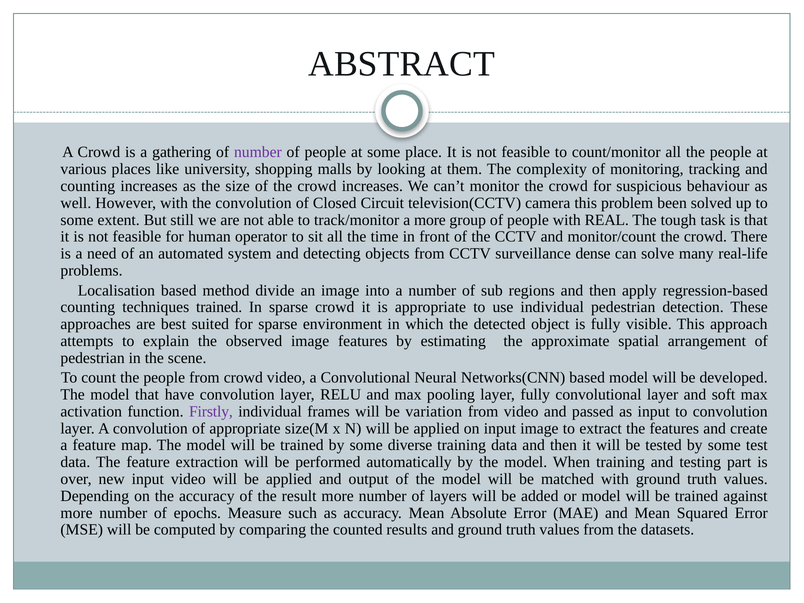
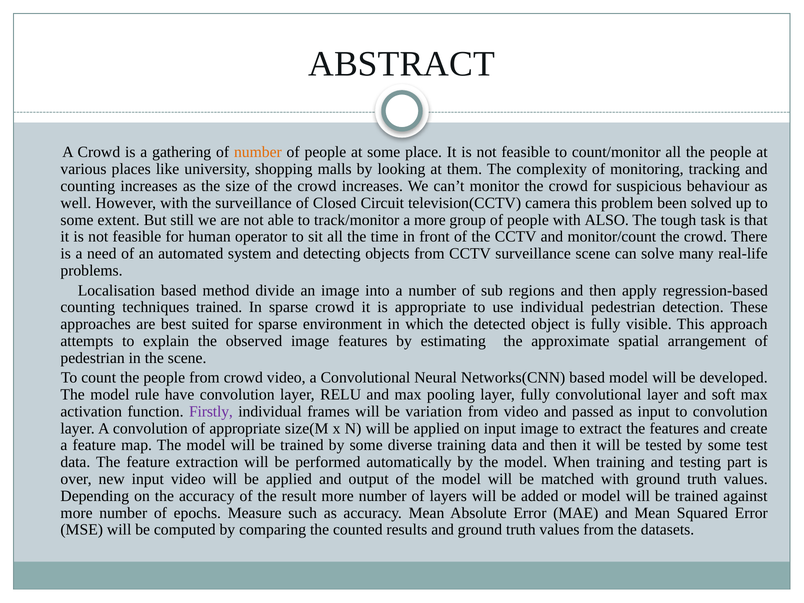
number at (258, 152) colour: purple -> orange
the convolution: convolution -> surveillance
REAL: REAL -> ALSO
surveillance dense: dense -> scene
model that: that -> rule
